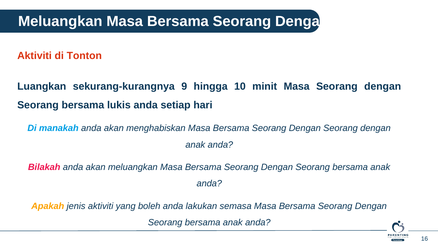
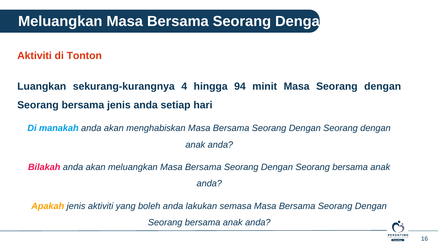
9: 9 -> 4
10: 10 -> 94
bersama lukis: lukis -> jenis
